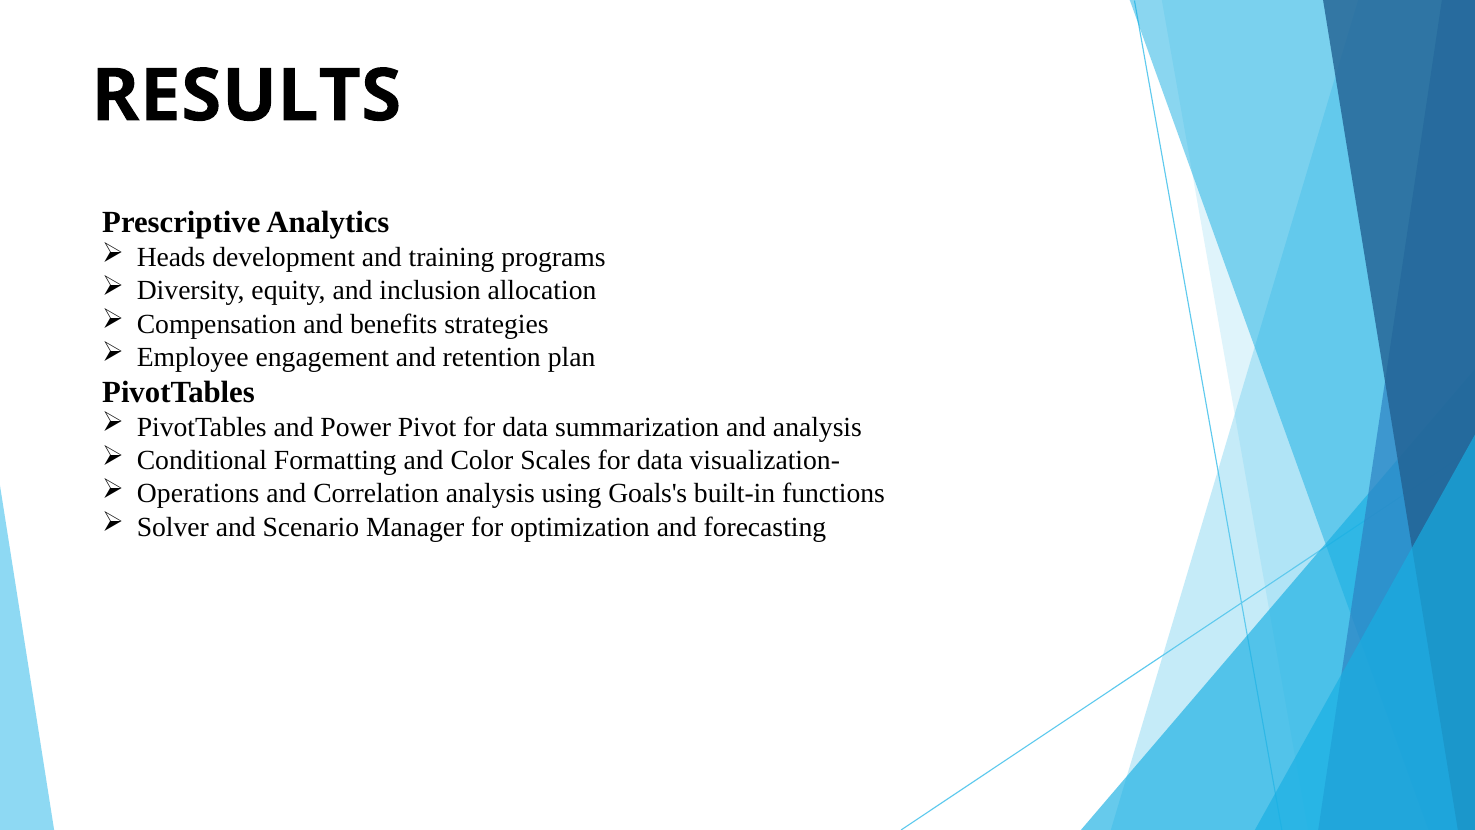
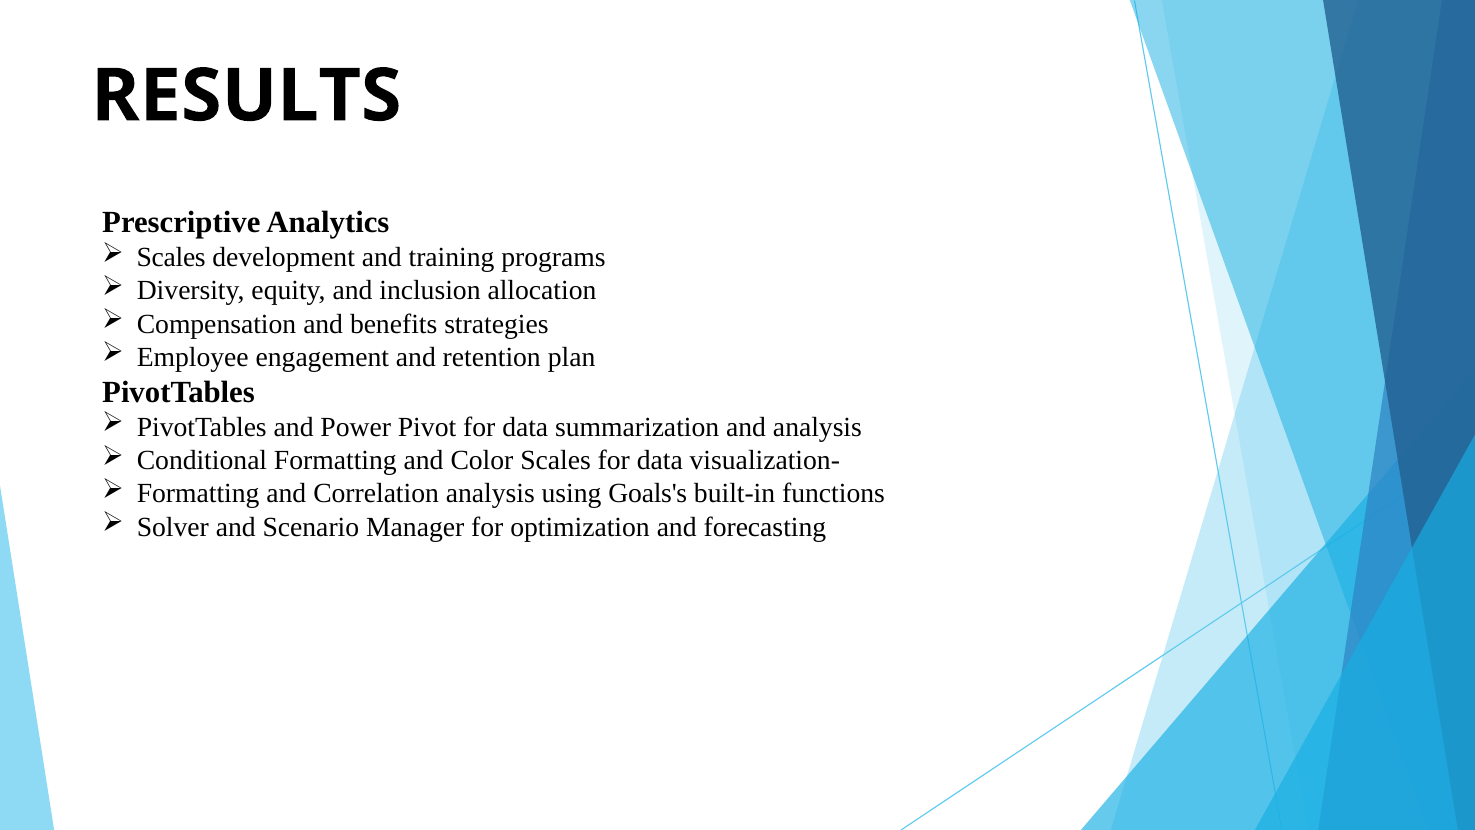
Heads at (171, 258): Heads -> Scales
Operations at (198, 494): Operations -> Formatting
